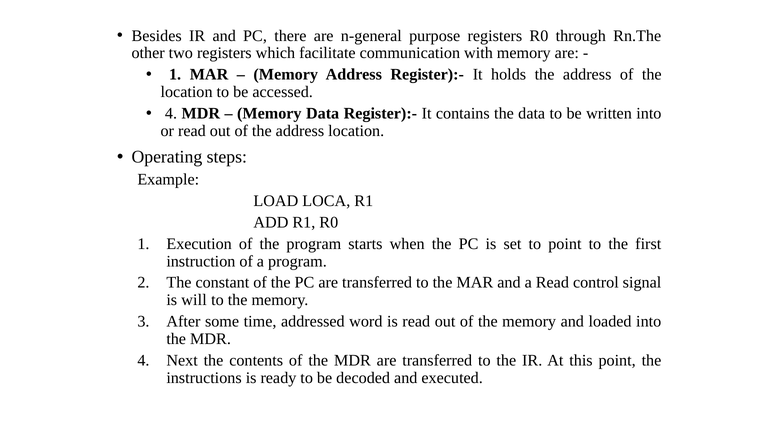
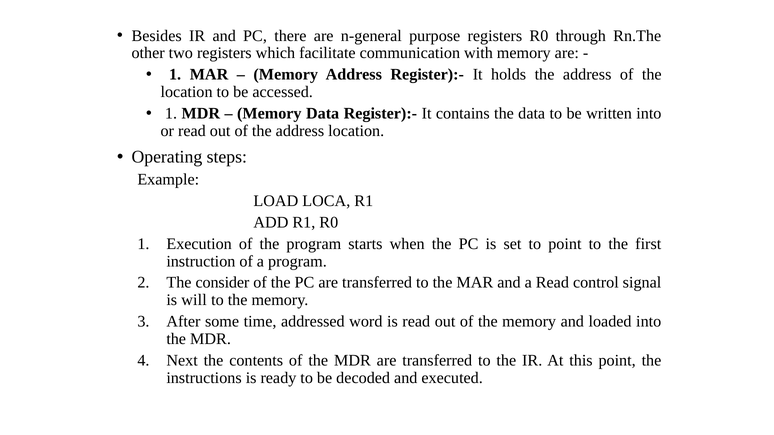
4 at (171, 114): 4 -> 1
constant: constant -> consider
